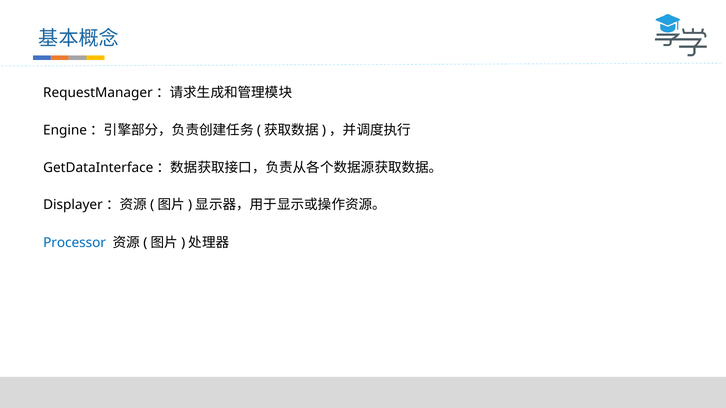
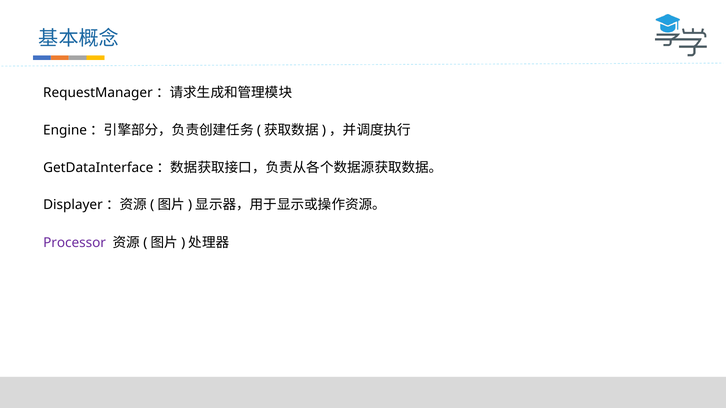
Processor colour: blue -> purple
